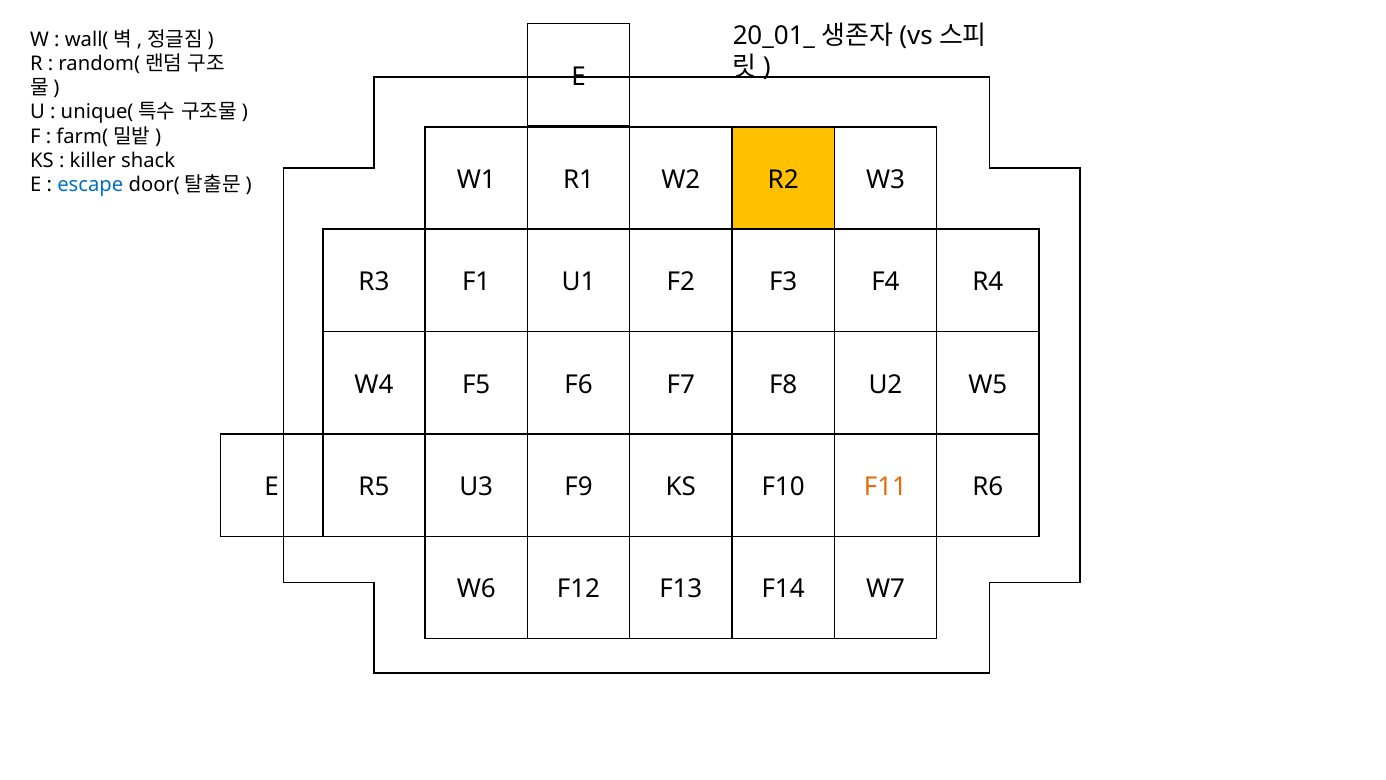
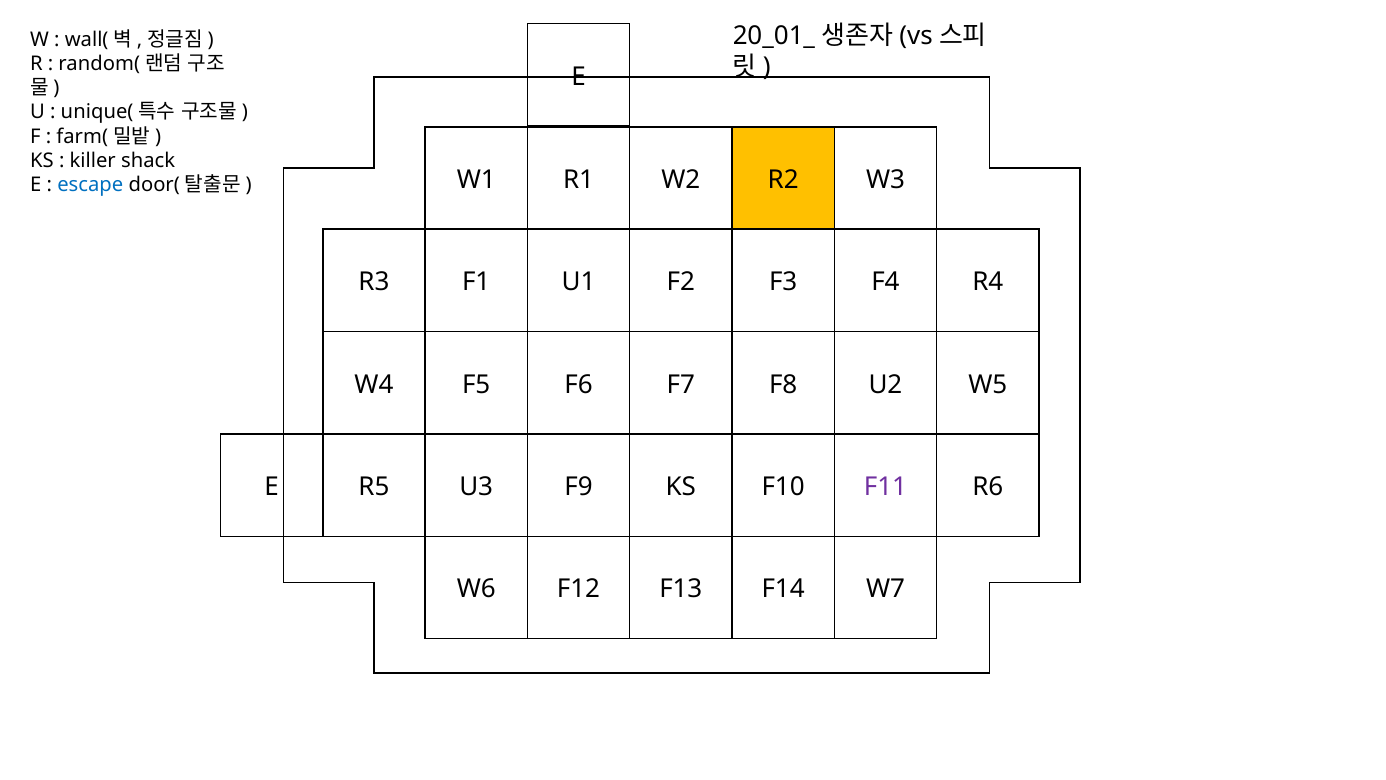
F11 colour: orange -> purple
